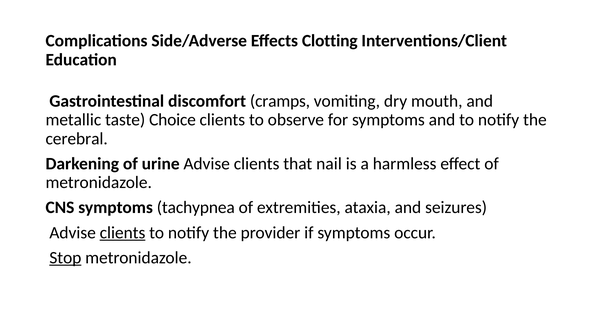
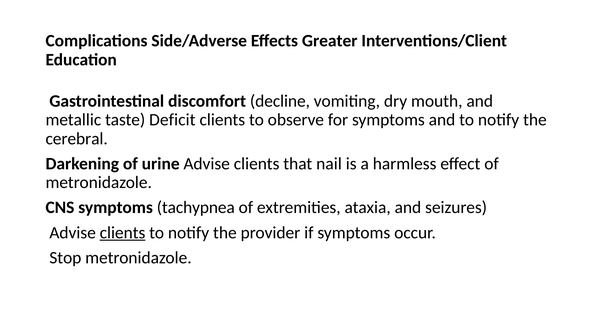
Clotting: Clotting -> Greater
cramps: cramps -> decline
Choice: Choice -> Deficit
Stop underline: present -> none
